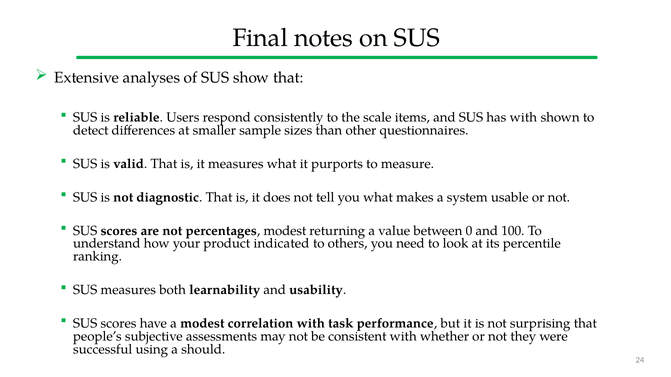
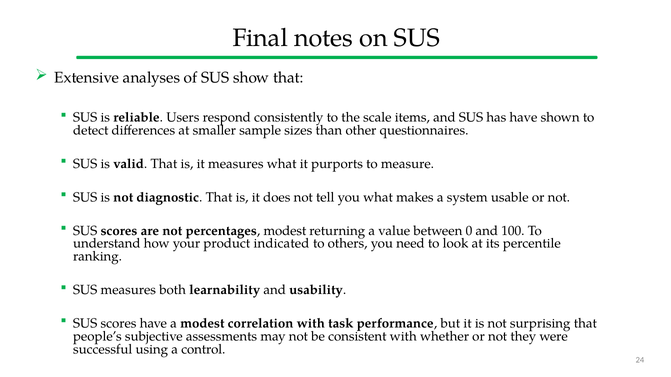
has with: with -> have
should: should -> control
